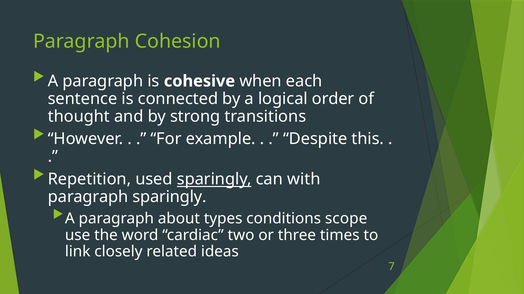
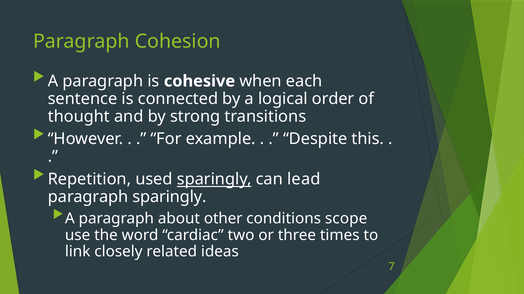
with: with -> lead
types: types -> other
